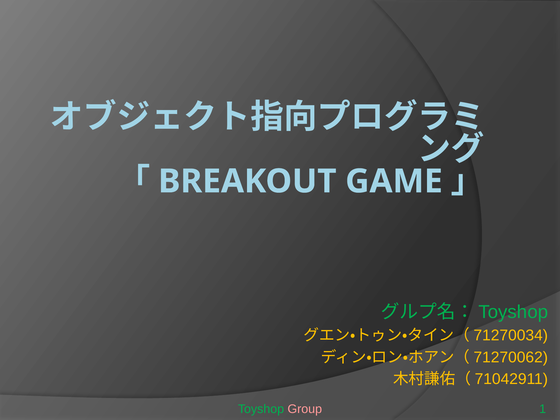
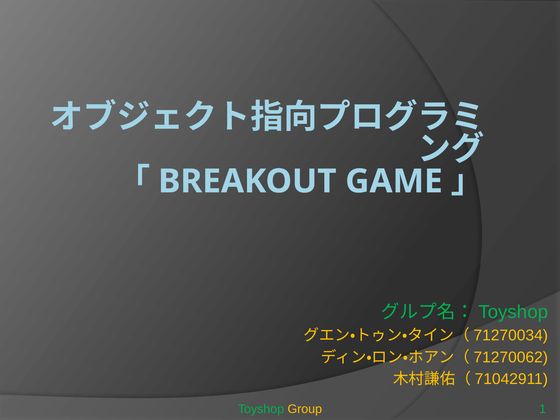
Group colour: pink -> yellow
